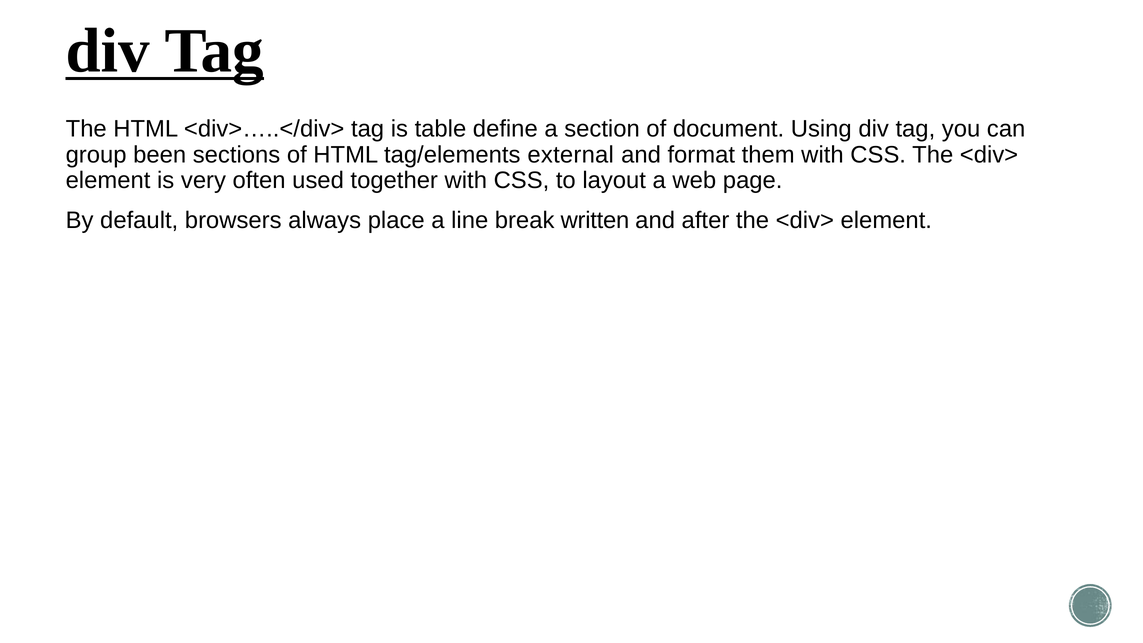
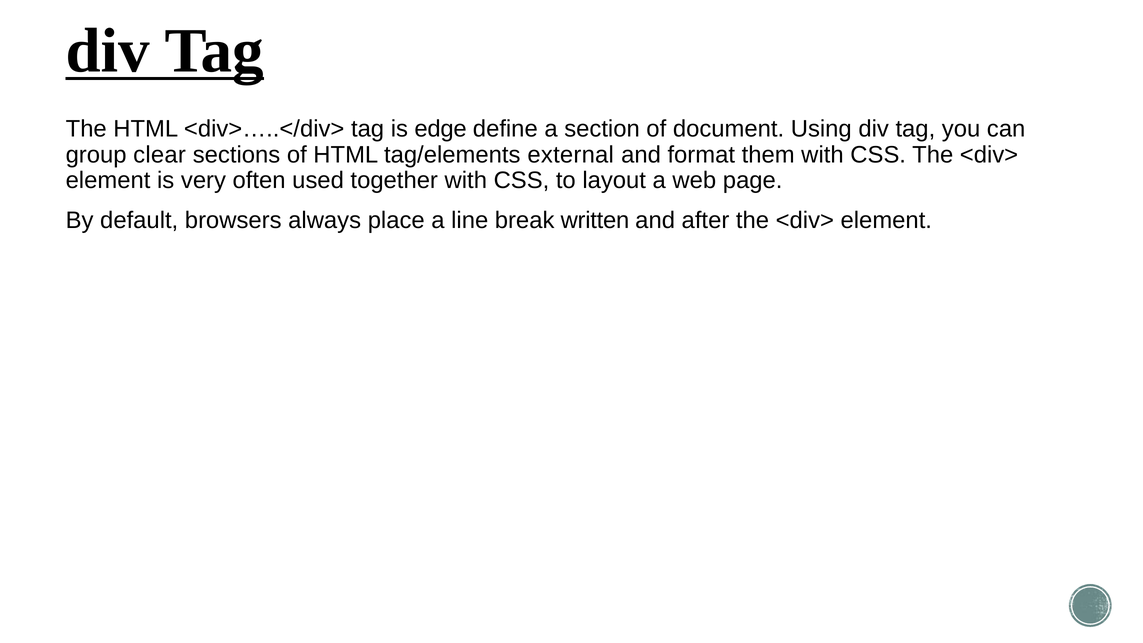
table: table -> edge
been: been -> clear
